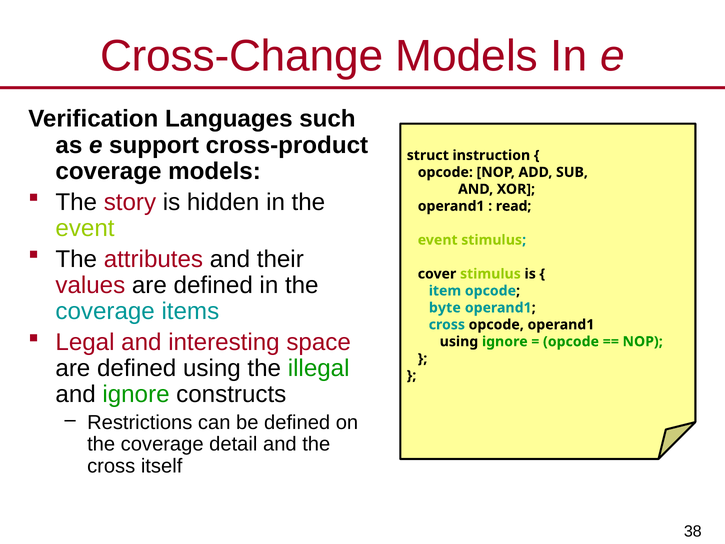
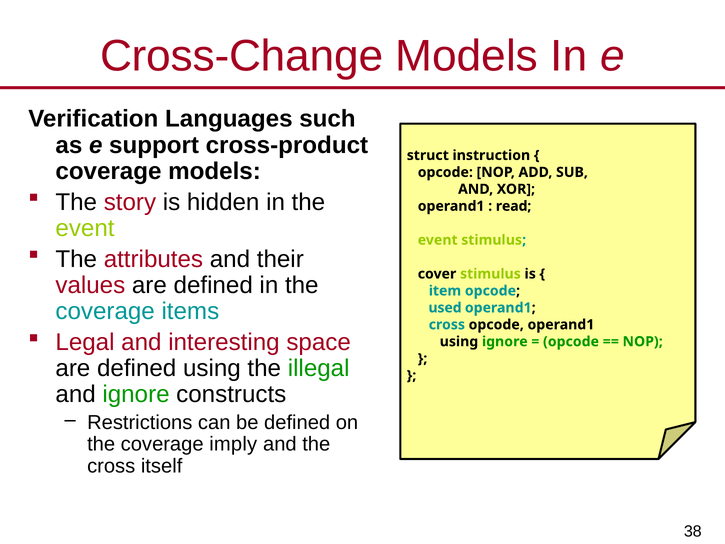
byte: byte -> used
detail: detail -> imply
